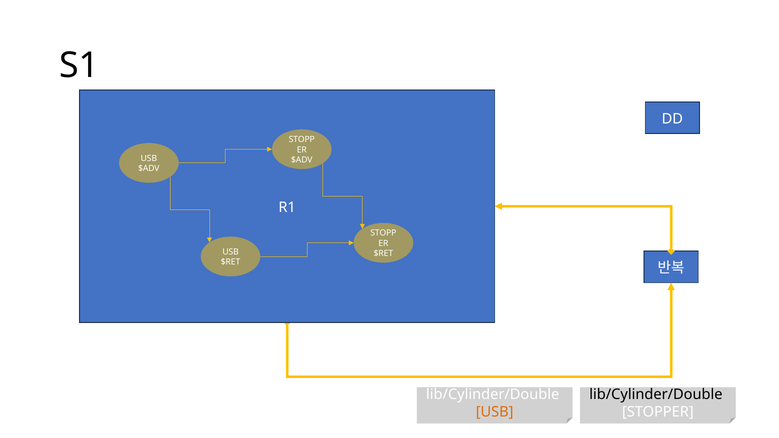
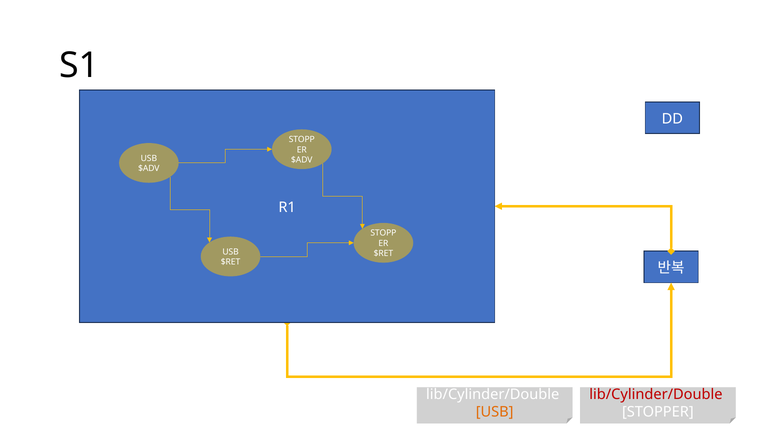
lib/Cylinder/Double at (656, 395) colour: black -> red
